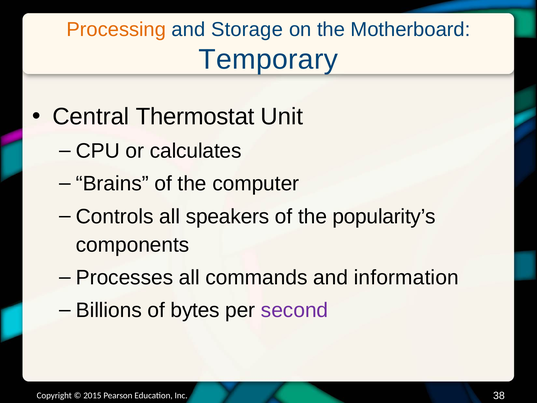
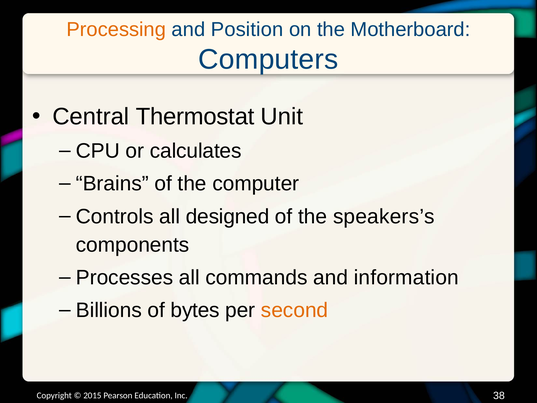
Storage: Storage -> Position
Temporary: Temporary -> Computers
speakers: speakers -> designed
popularity’s: popularity’s -> speakers’s
second colour: purple -> orange
